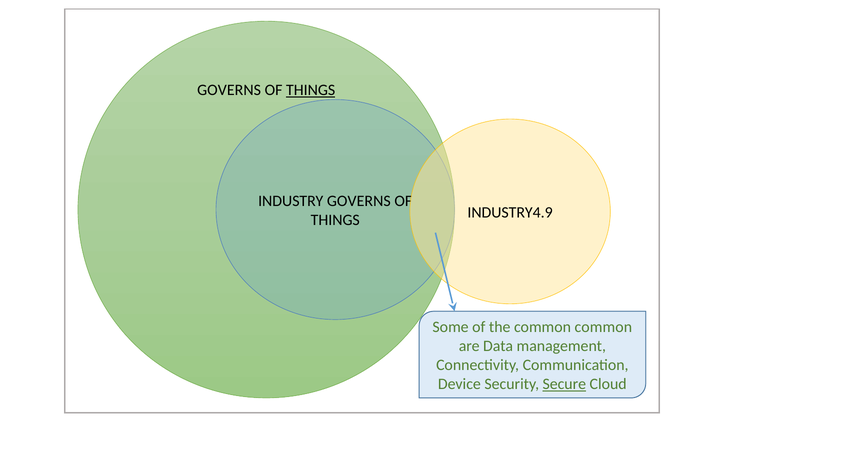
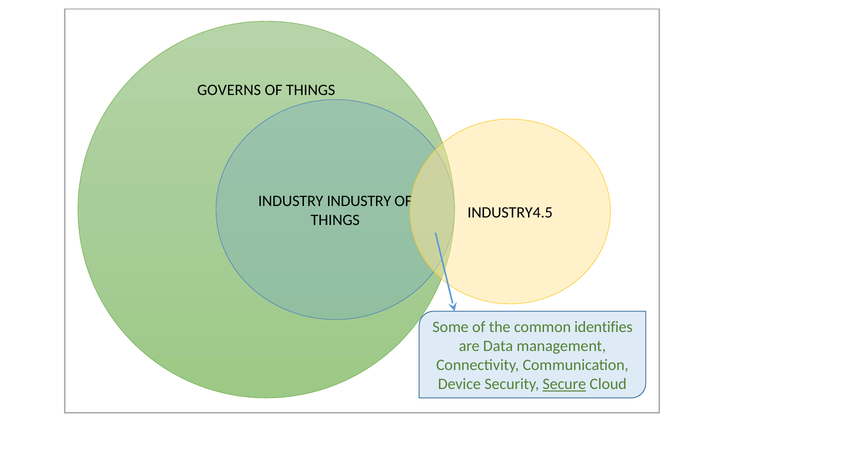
THINGS at (311, 90) underline: present -> none
INDUSTRY GOVERNS: GOVERNS -> INDUSTRY
INDUSTRY4.9: INDUSTRY4.9 -> INDUSTRY4.5
common common: common -> identifies
